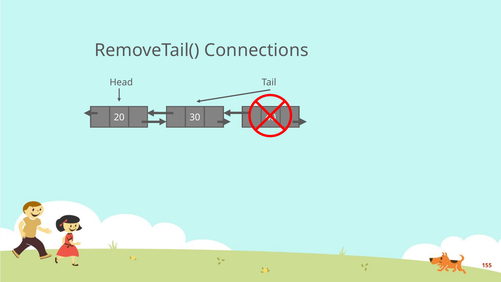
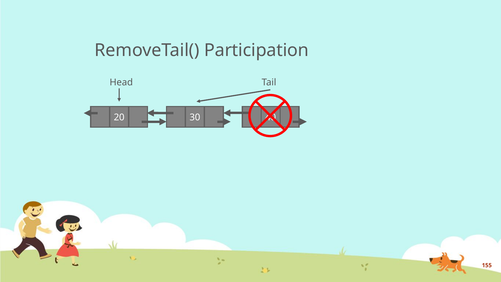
Connections: Connections -> Participation
